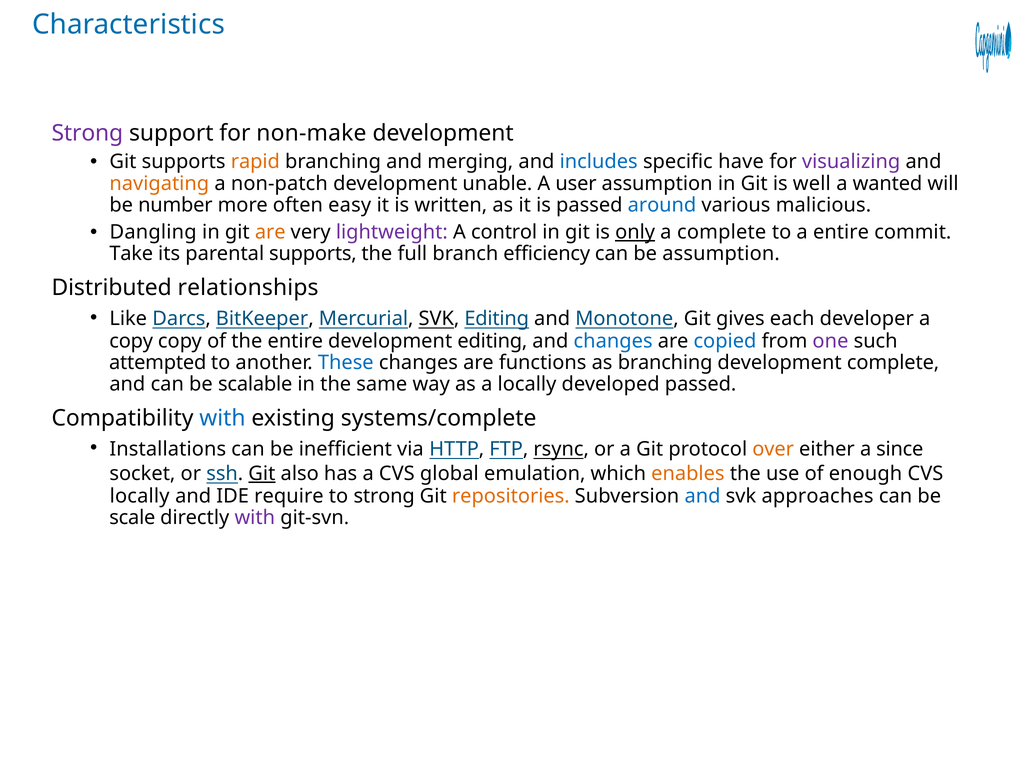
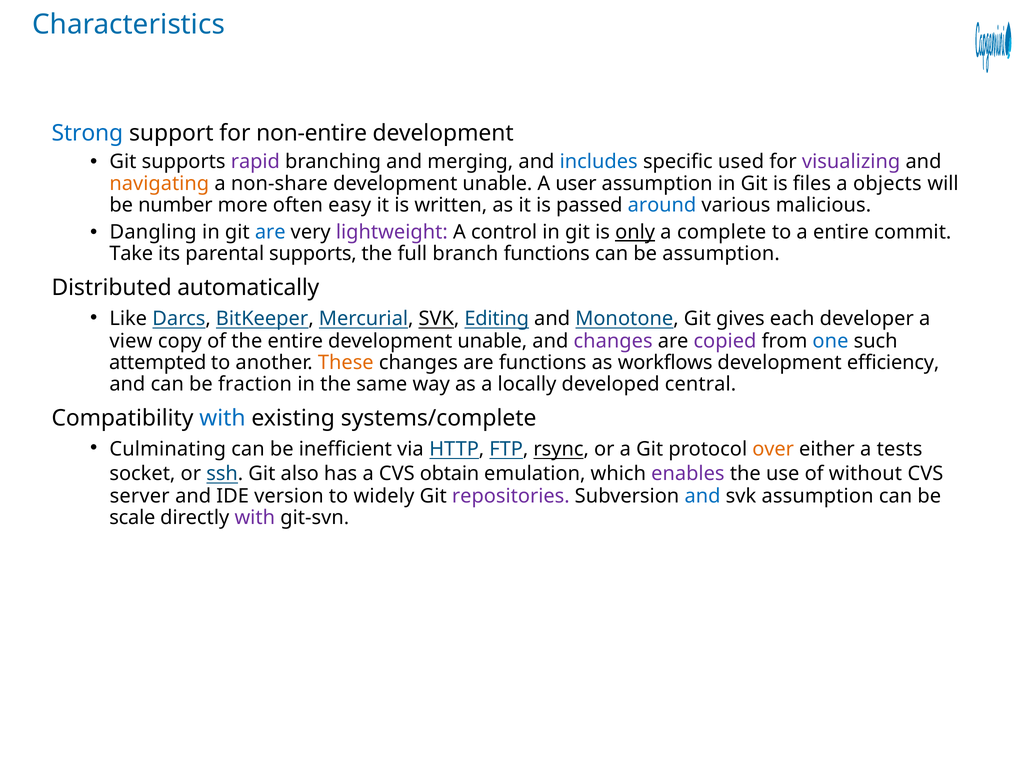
Strong at (87, 133) colour: purple -> blue
non-make: non-make -> non-entire
rapid colour: orange -> purple
have: have -> used
non-patch: non-patch -> non-share
well: well -> files
wanted: wanted -> objects
are at (270, 232) colour: orange -> blue
branch efficiency: efficiency -> functions
relationships: relationships -> automatically
copy at (131, 341): copy -> view
entire development editing: editing -> unable
changes at (613, 341) colour: blue -> purple
copied colour: blue -> purple
one colour: purple -> blue
These colour: blue -> orange
as branching: branching -> workflows
development complete: complete -> efficiency
scalable: scalable -> fraction
developed passed: passed -> central
Installations: Installations -> Culminating
since: since -> tests
Git at (262, 473) underline: present -> none
global: global -> obtain
enables colour: orange -> purple
enough: enough -> without
locally at (140, 496): locally -> server
require: require -> version
to strong: strong -> widely
repositories colour: orange -> purple
svk approaches: approaches -> assumption
